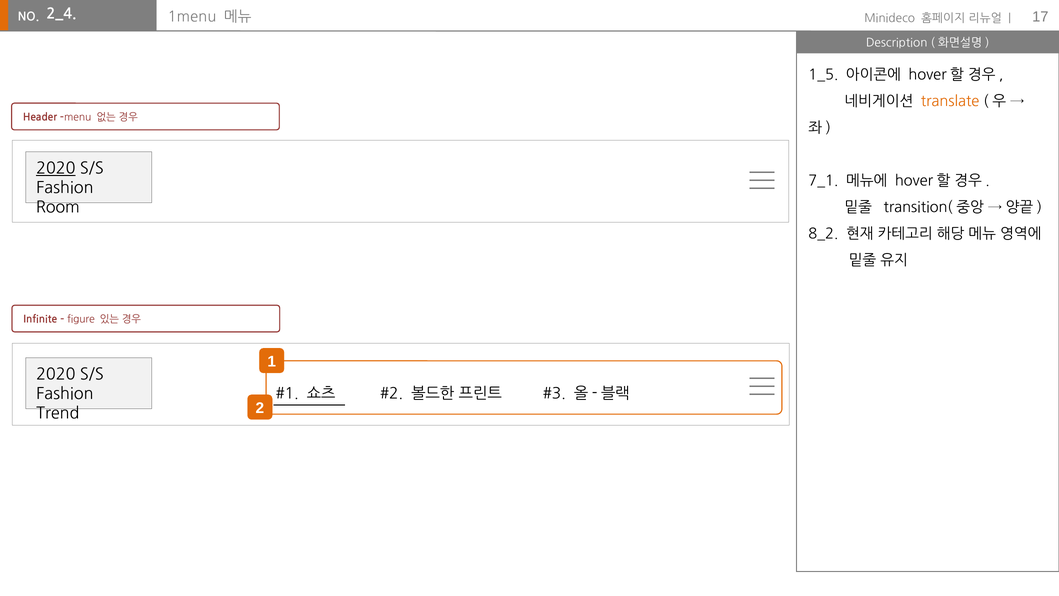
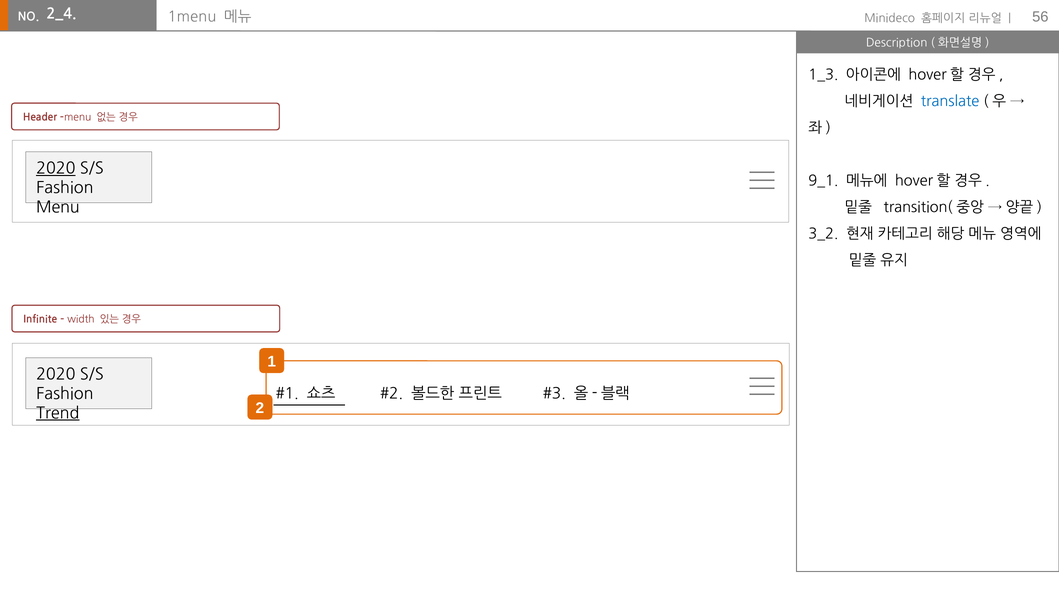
17: 17 -> 56
1_5: 1_5 -> 1_3
translate colour: orange -> blue
7_1: 7_1 -> 9_1
Room at (58, 207): Room -> Menu
8_2: 8_2 -> 3_2
figure: figure -> width
Trend underline: none -> present
